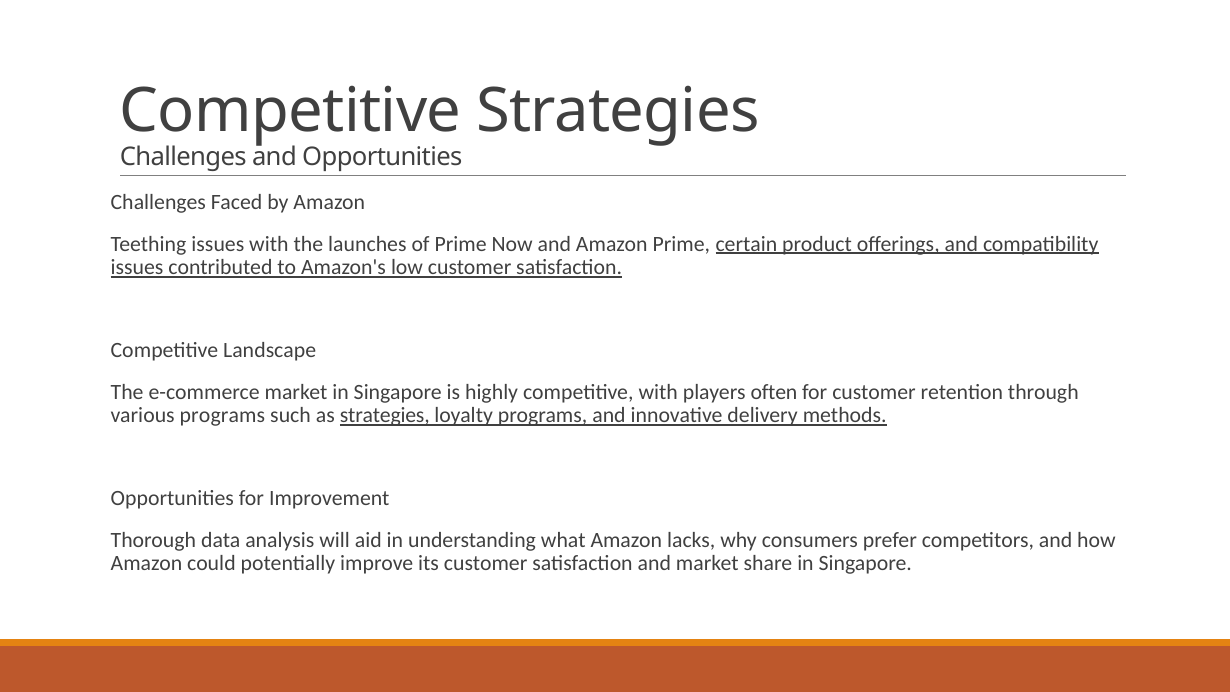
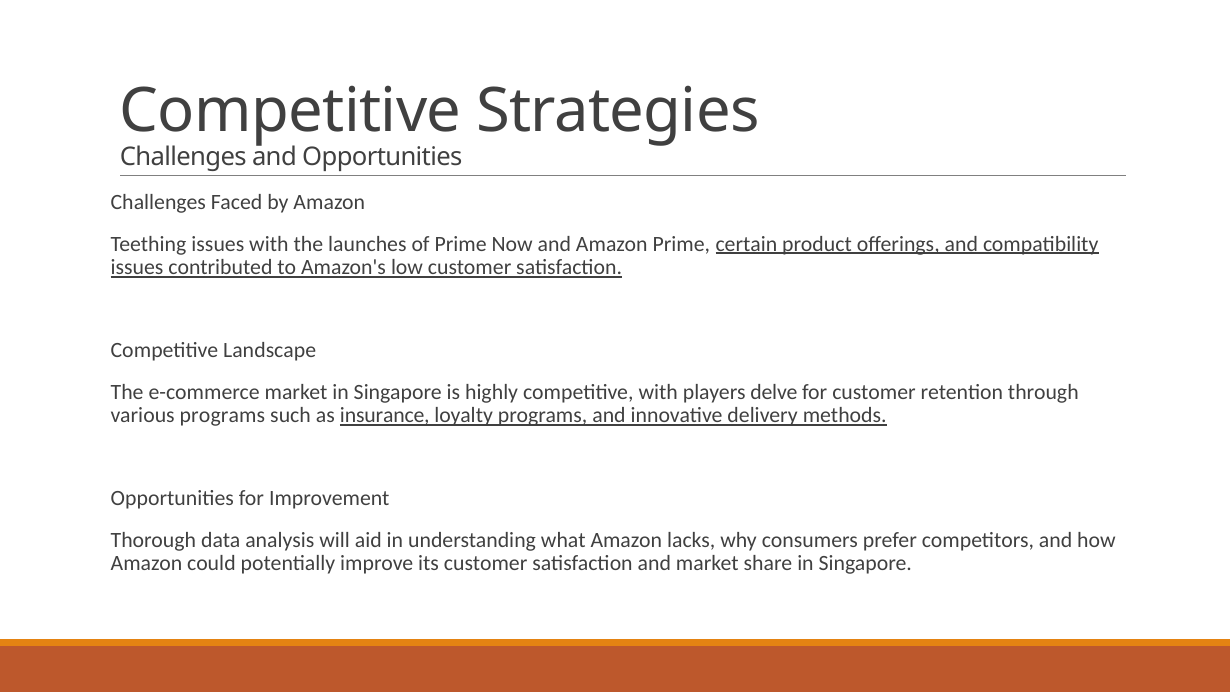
often: often -> delve
as strategies: strategies -> insurance
